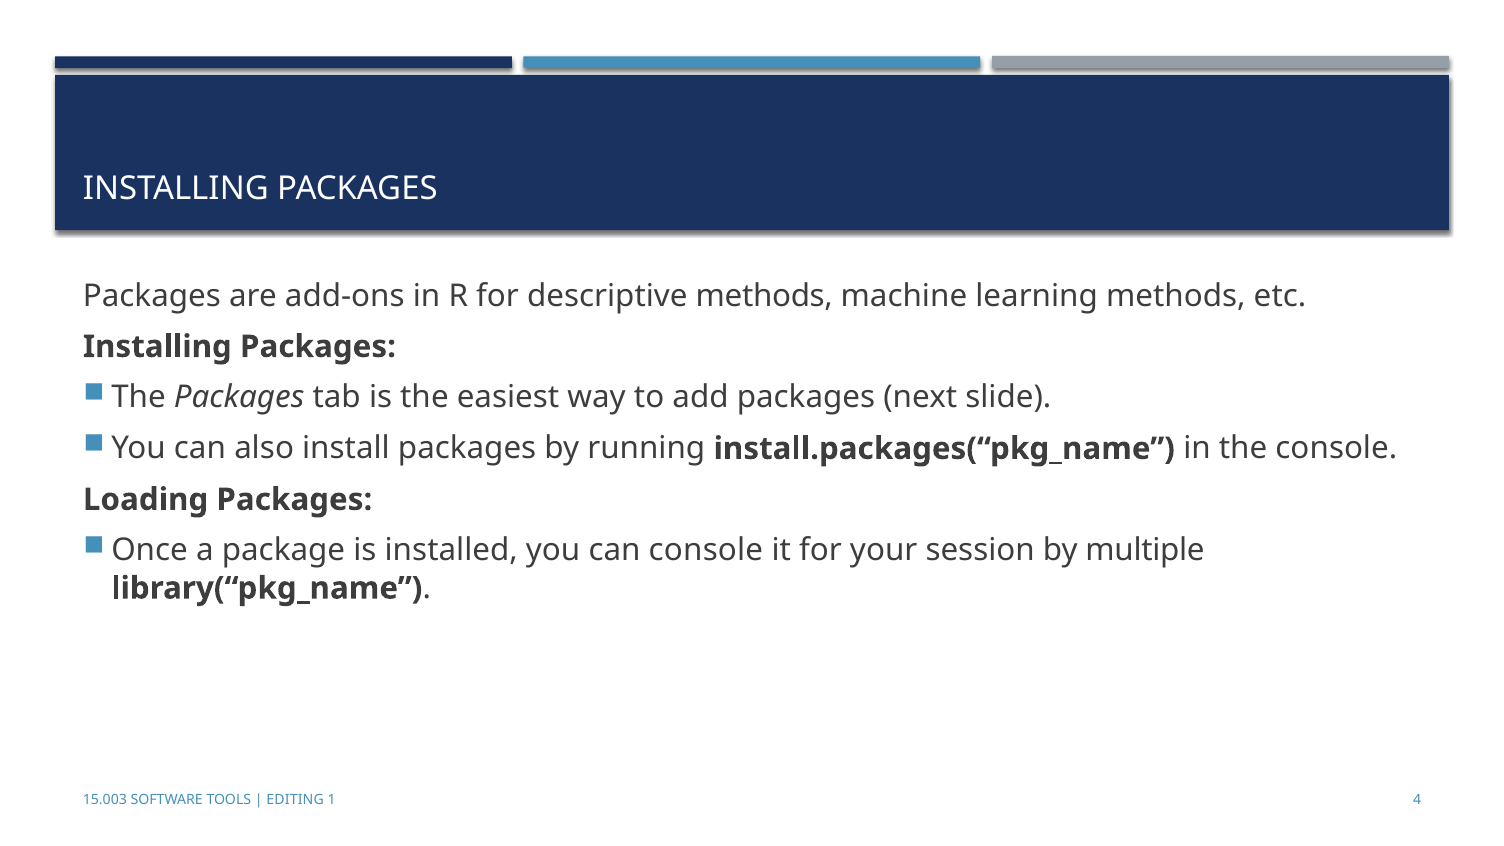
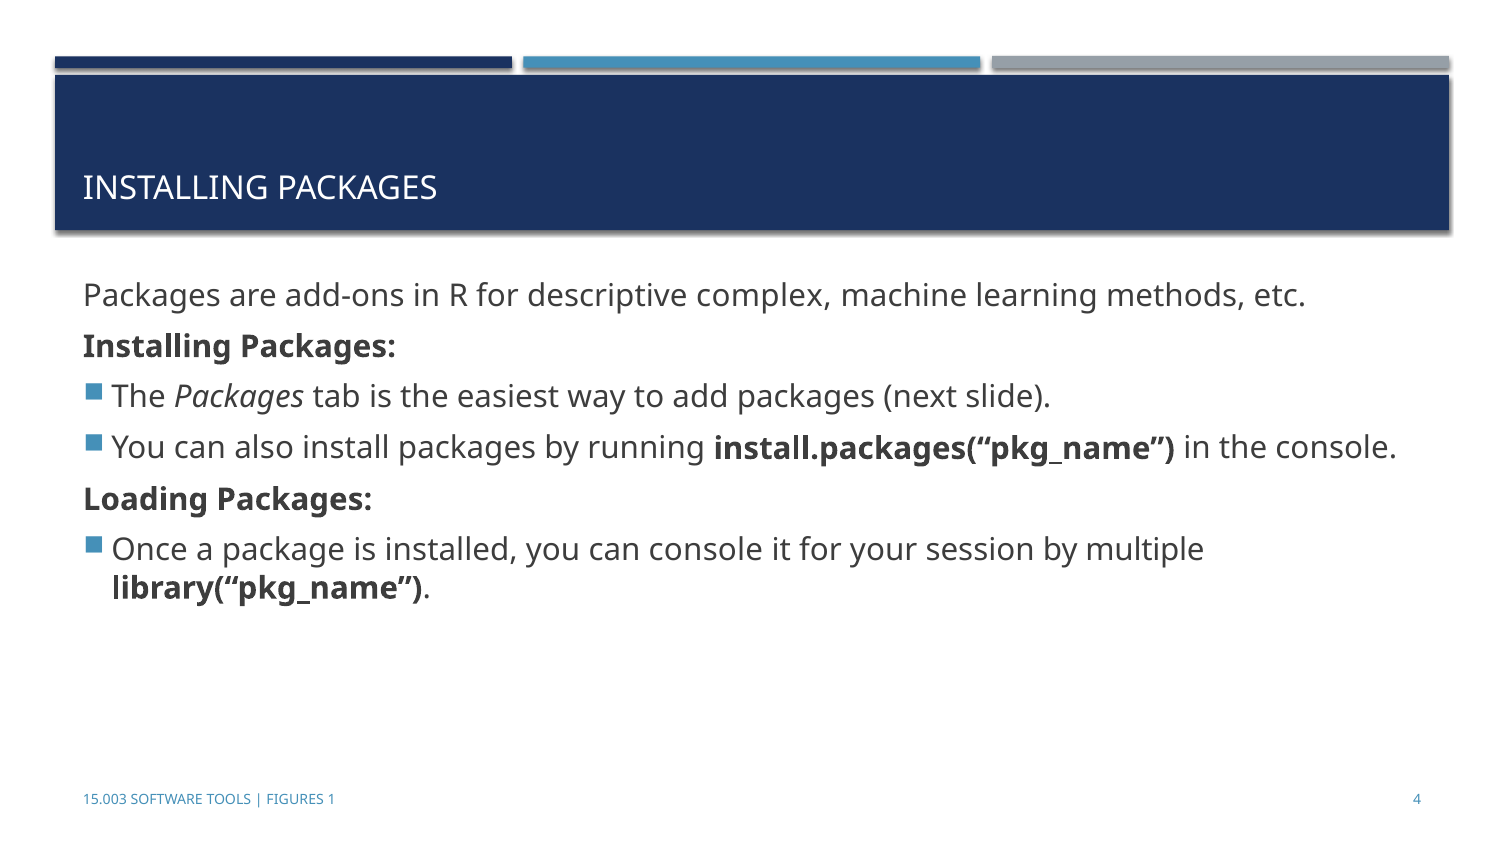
descriptive methods: methods -> complex
EDITING: EDITING -> FIGURES
